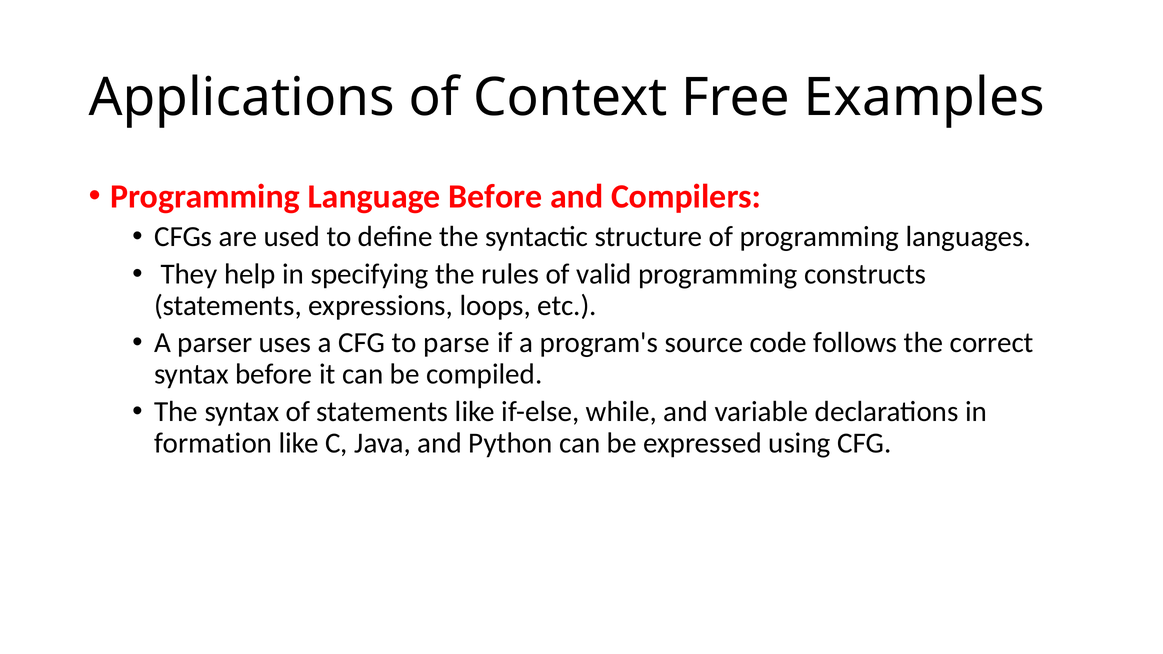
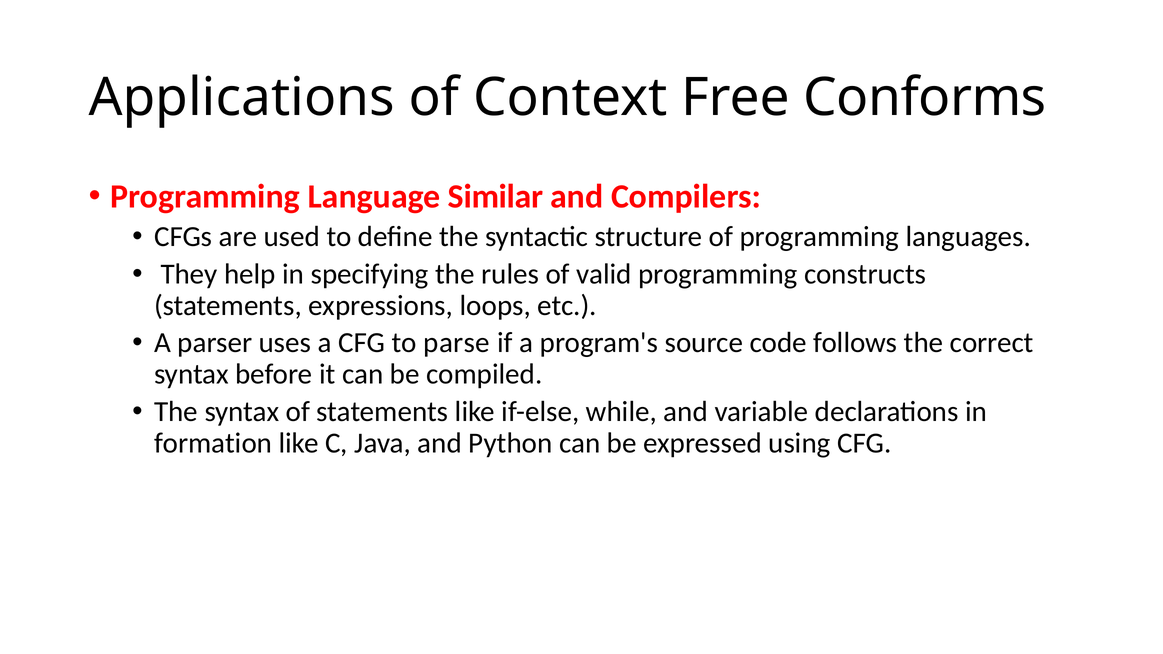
Examples: Examples -> Conforms
Language Before: Before -> Similar
